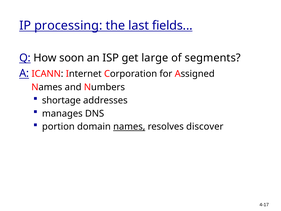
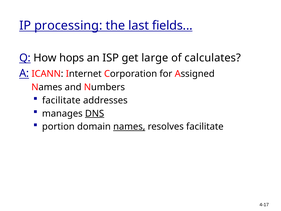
soon: soon -> hops
segments: segments -> calculates
shortage at (61, 100): shortage -> facilitate
DNS underline: none -> present
resolves discover: discover -> facilitate
